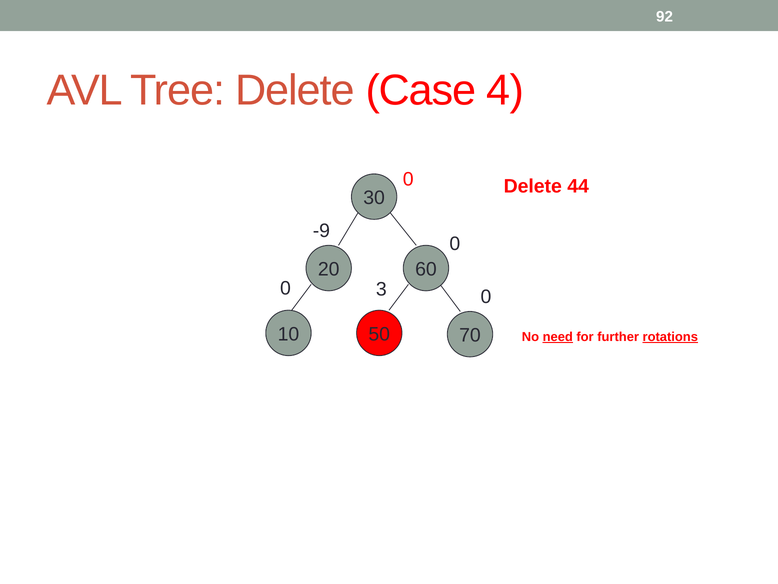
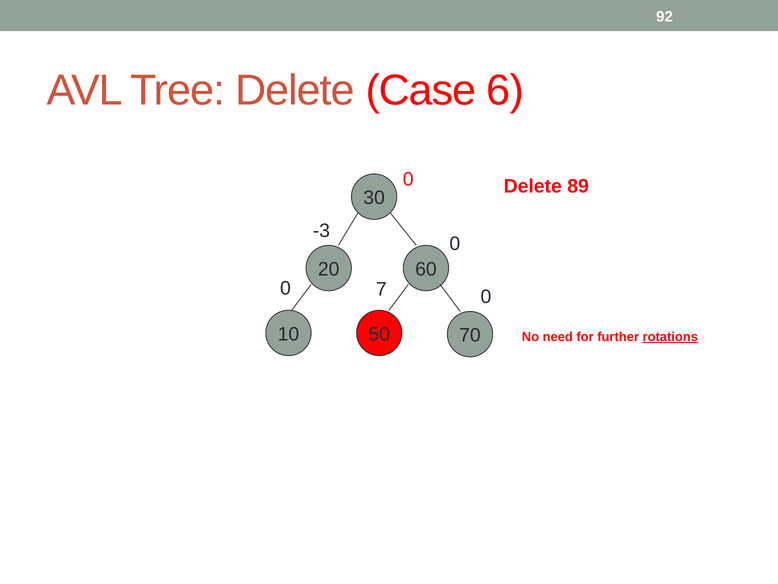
4: 4 -> 6
44: 44 -> 89
-9: -9 -> -3
3: 3 -> 7
need underline: present -> none
